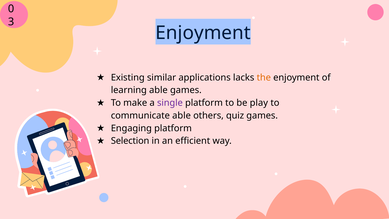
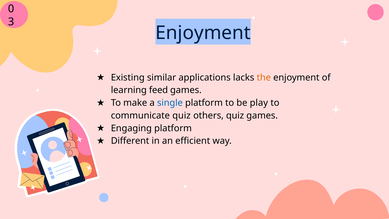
learning able: able -> feed
single colour: purple -> blue
communicate able: able -> quiz
Selection: Selection -> Different
